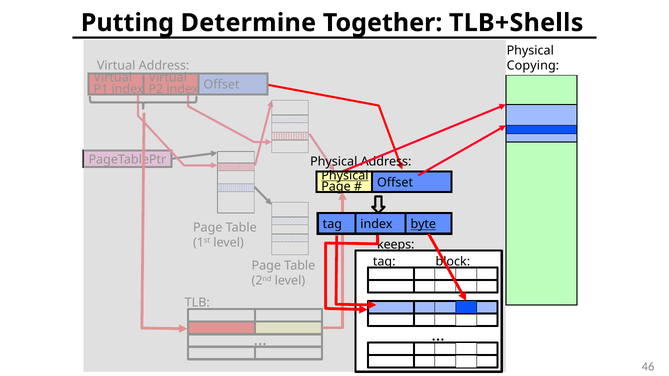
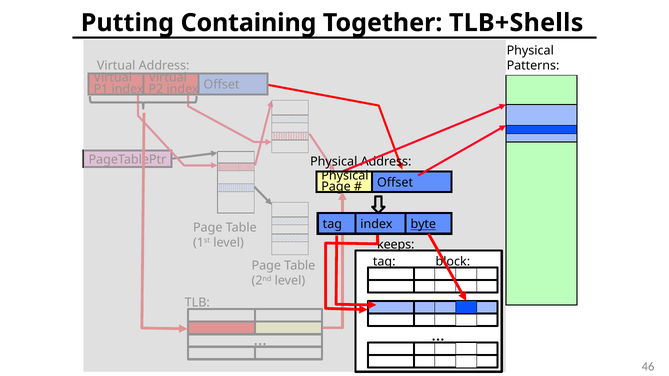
Determine: Determine -> Containing
Copying: Copying -> Patterns
Physical at (345, 176) underline: present -> none
